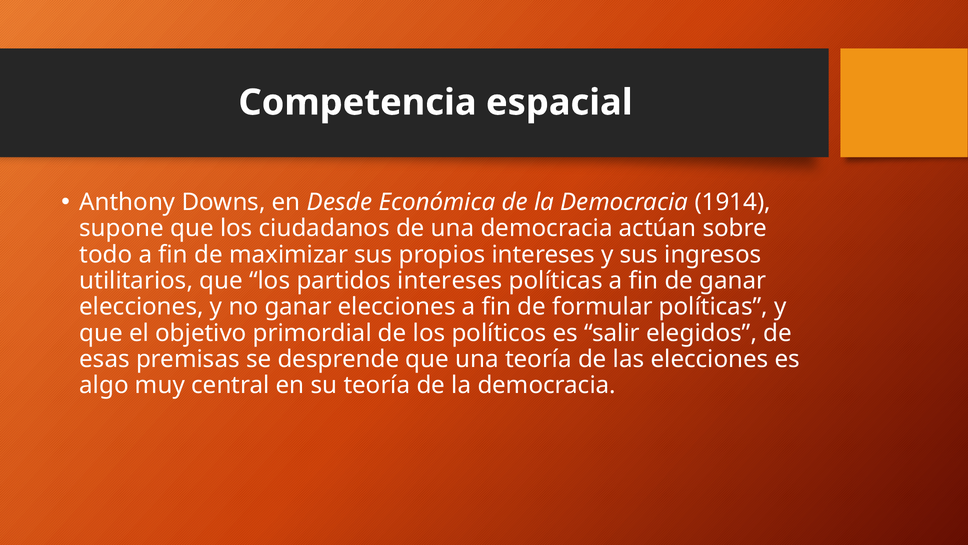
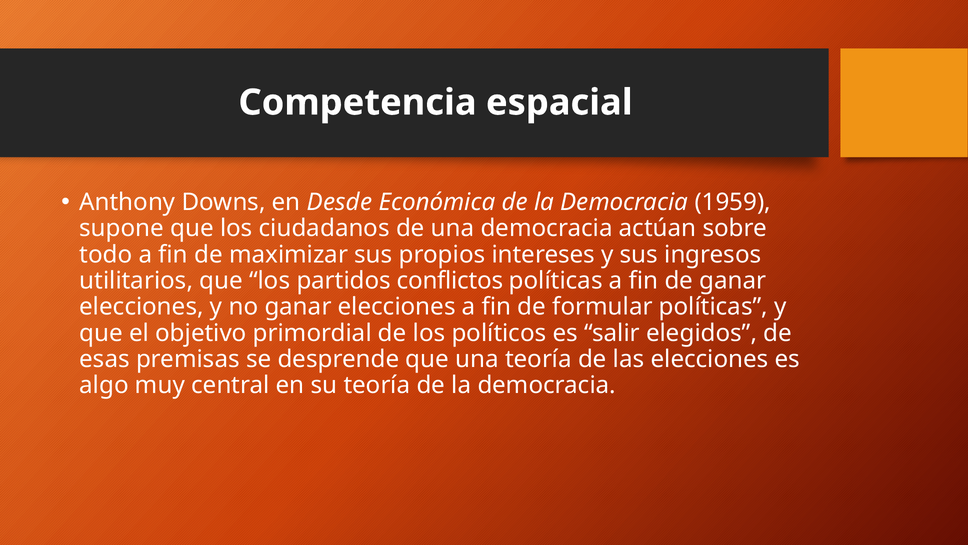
1914: 1914 -> 1959
partidos intereses: intereses -> conflictos
